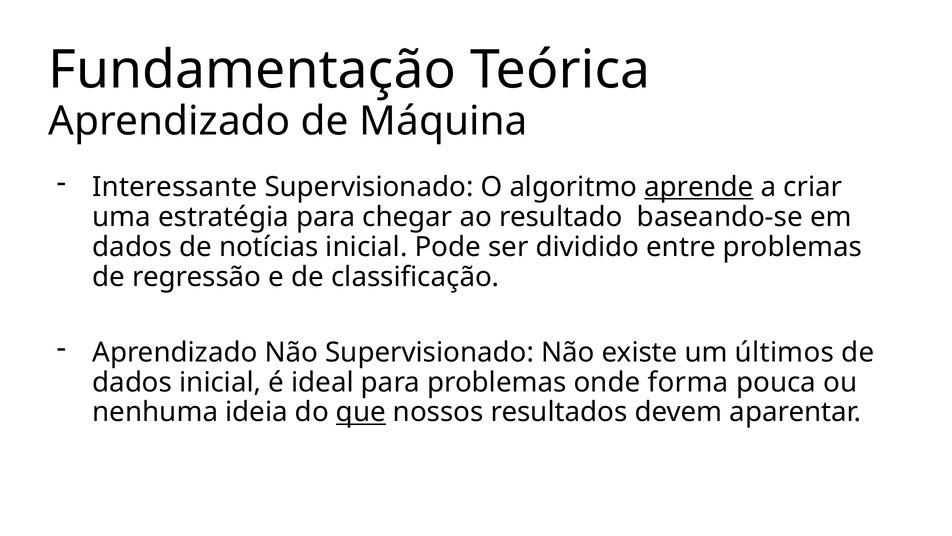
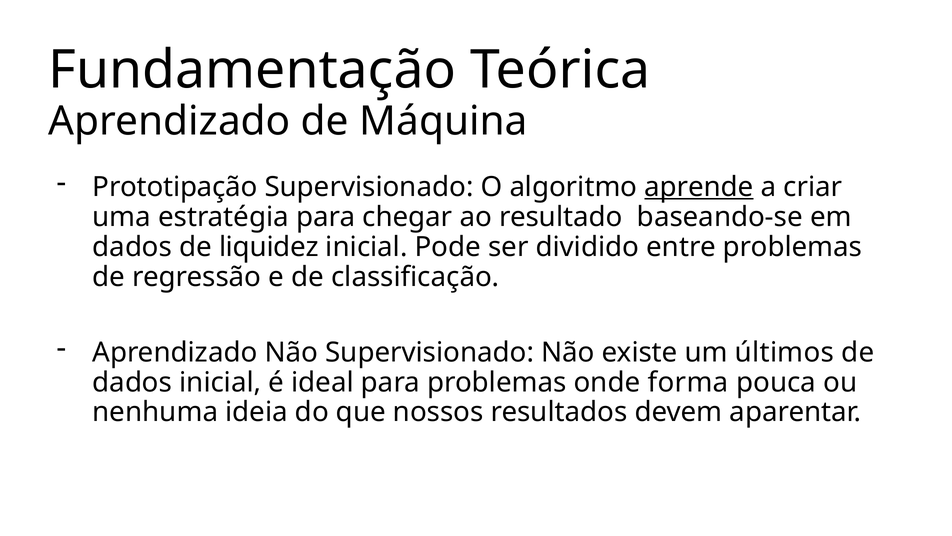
Interessante: Interessante -> Prototipação
notícias: notícias -> liquidez
que underline: present -> none
